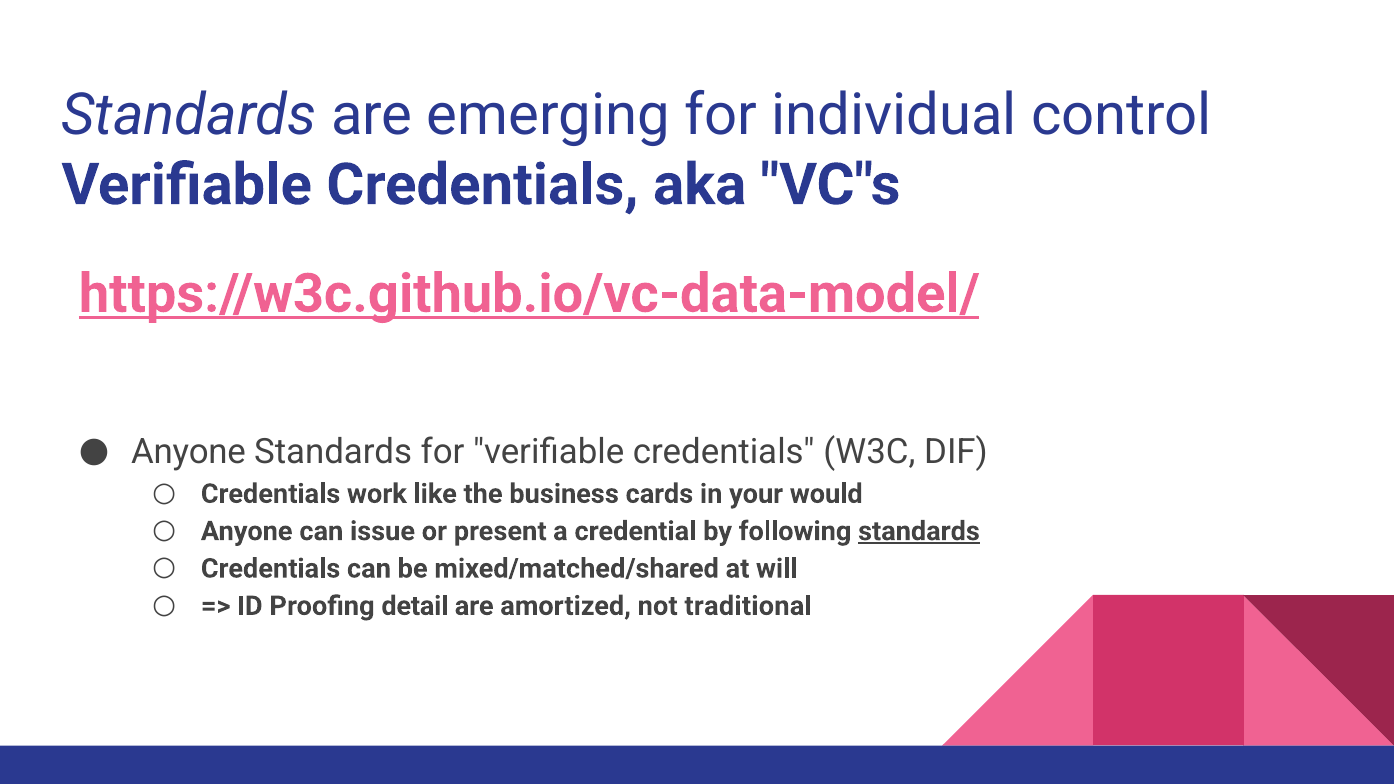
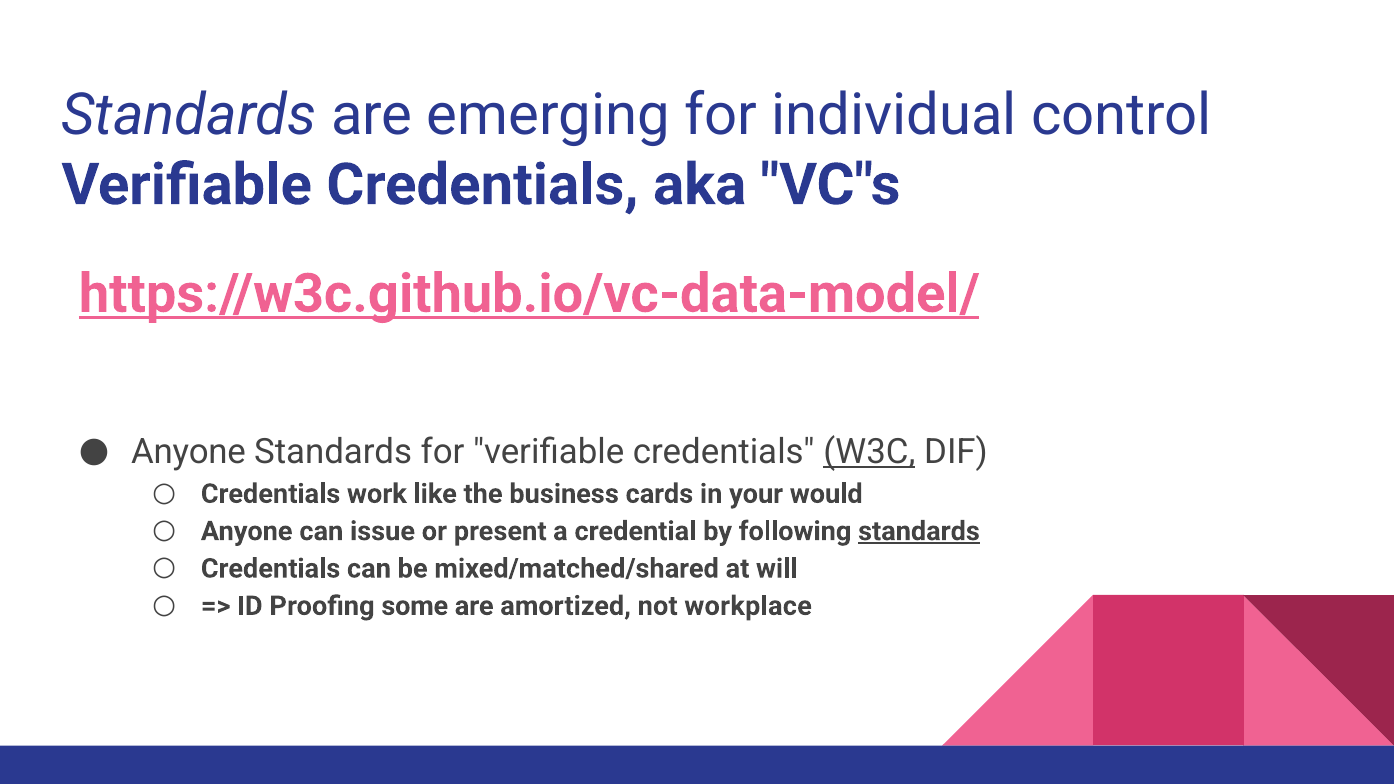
W3C underline: none -> present
detail: detail -> some
traditional: traditional -> workplace
